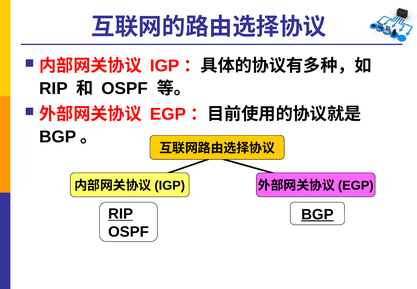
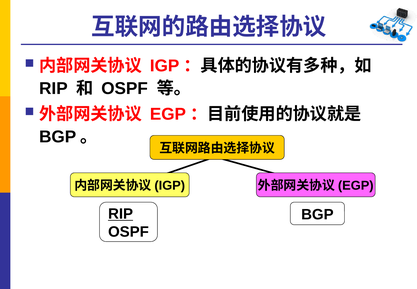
BGP at (317, 214) underline: present -> none
